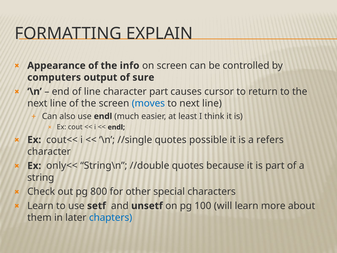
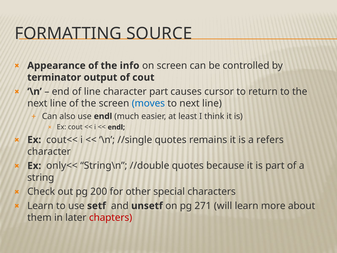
EXPLAIN: EXPLAIN -> SOURCE
computers: computers -> terminator
of sure: sure -> cout
possible: possible -> remains
800: 800 -> 200
100: 100 -> 271
chapters colour: blue -> red
